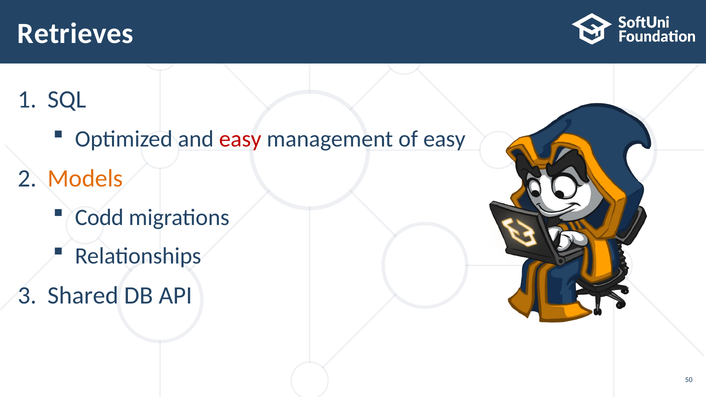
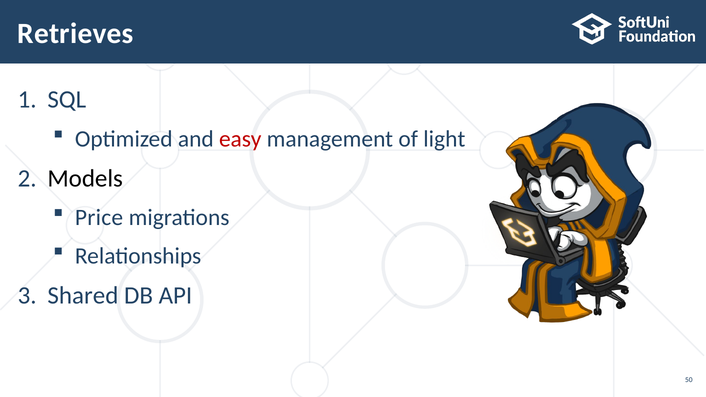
of easy: easy -> light
Models colour: orange -> black
Codd: Codd -> Price
